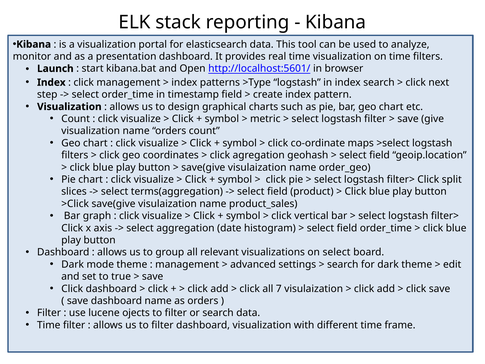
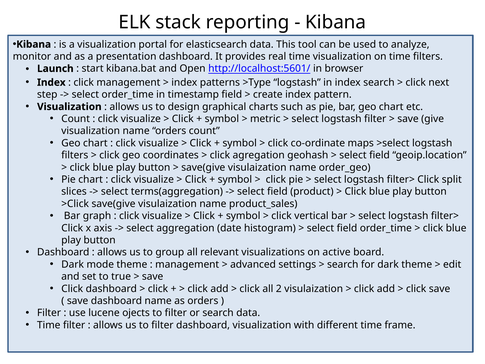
on select: select -> active
7: 7 -> 2
